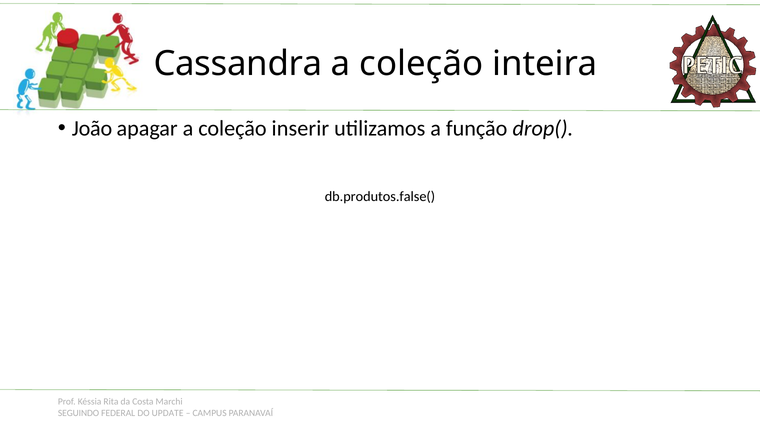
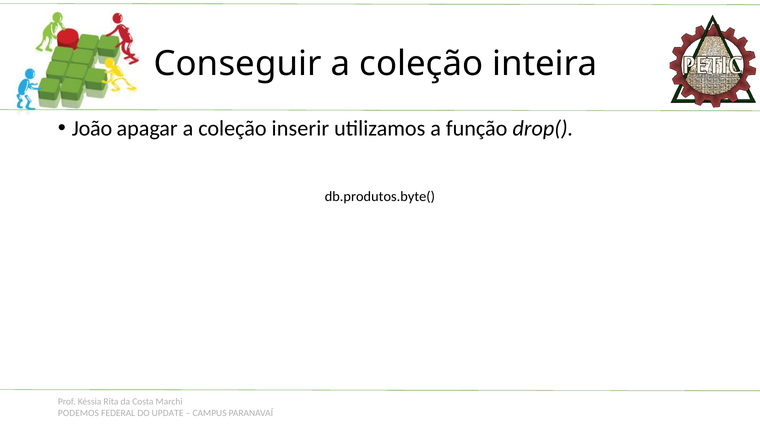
Cassandra: Cassandra -> Conseguir
db.produtos.false(: db.produtos.false( -> db.produtos.byte(
SEGUINDO: SEGUINDO -> PODEMOS
